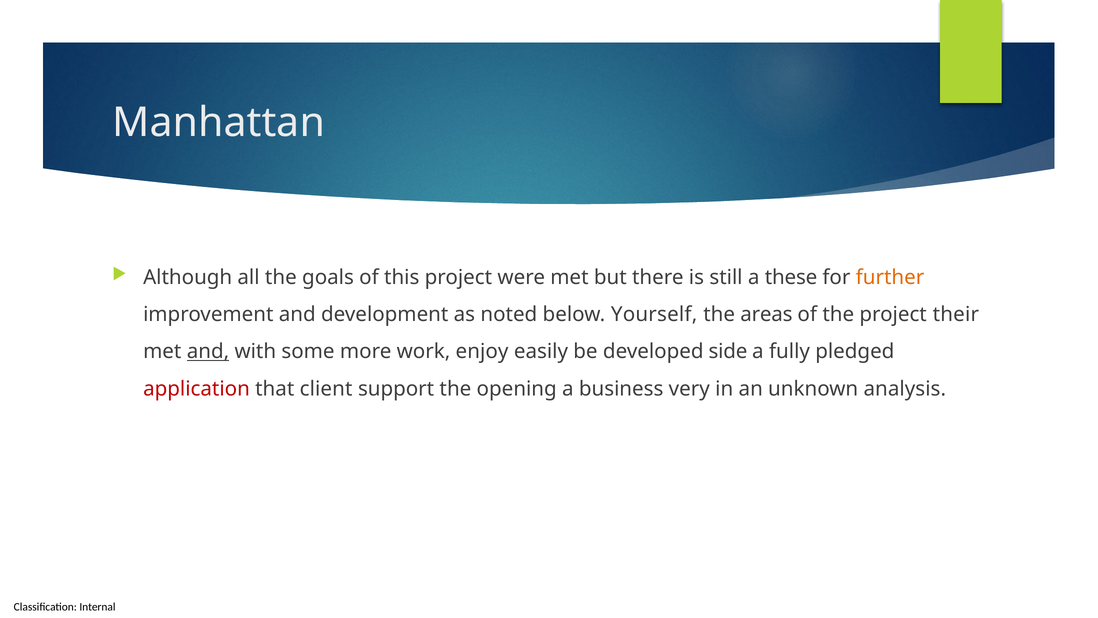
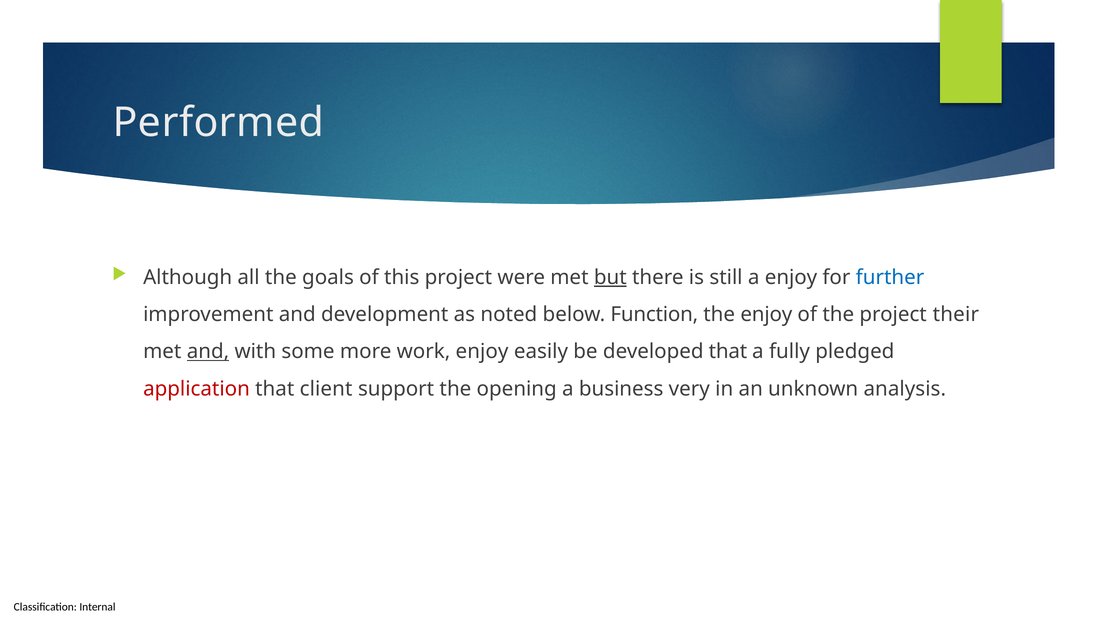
Manhattan: Manhattan -> Performed
but underline: none -> present
a these: these -> enjoy
further colour: orange -> blue
Yourself: Yourself -> Function
the areas: areas -> enjoy
developed side: side -> that
